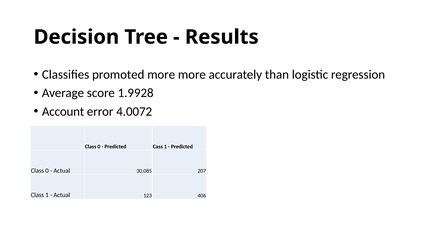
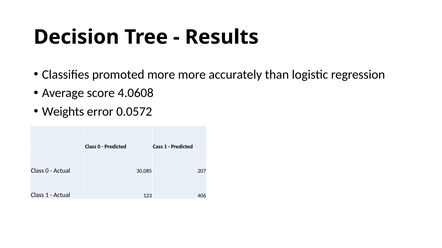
1.9928: 1.9928 -> 4.0608
Account: Account -> Weights
4.0072: 4.0072 -> 0.0572
